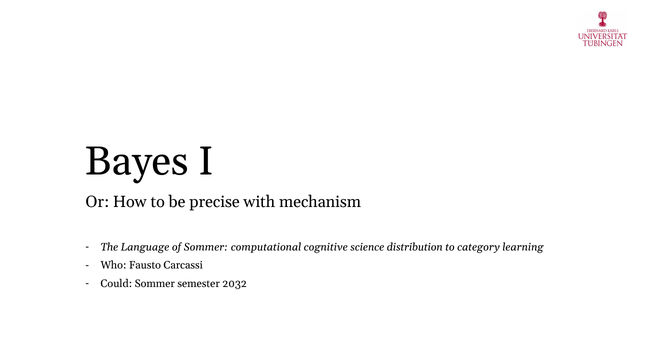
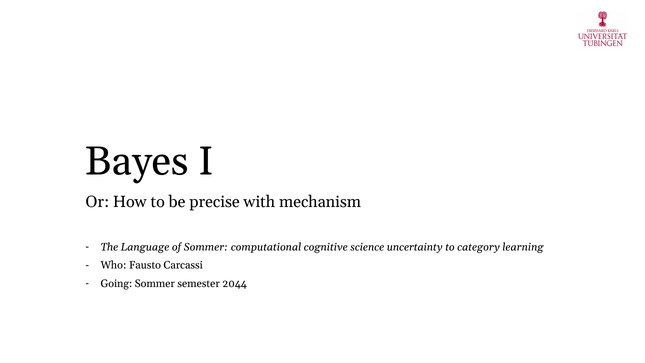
distribution: distribution -> uncertainty
Could: Could -> Going
2032: 2032 -> 2044
